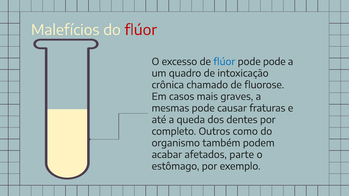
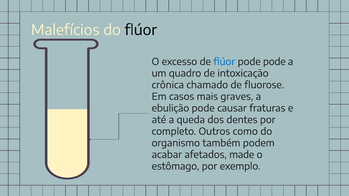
flúor at (141, 30) colour: red -> black
mesmas: mesmas -> ebulição
parte: parte -> made
